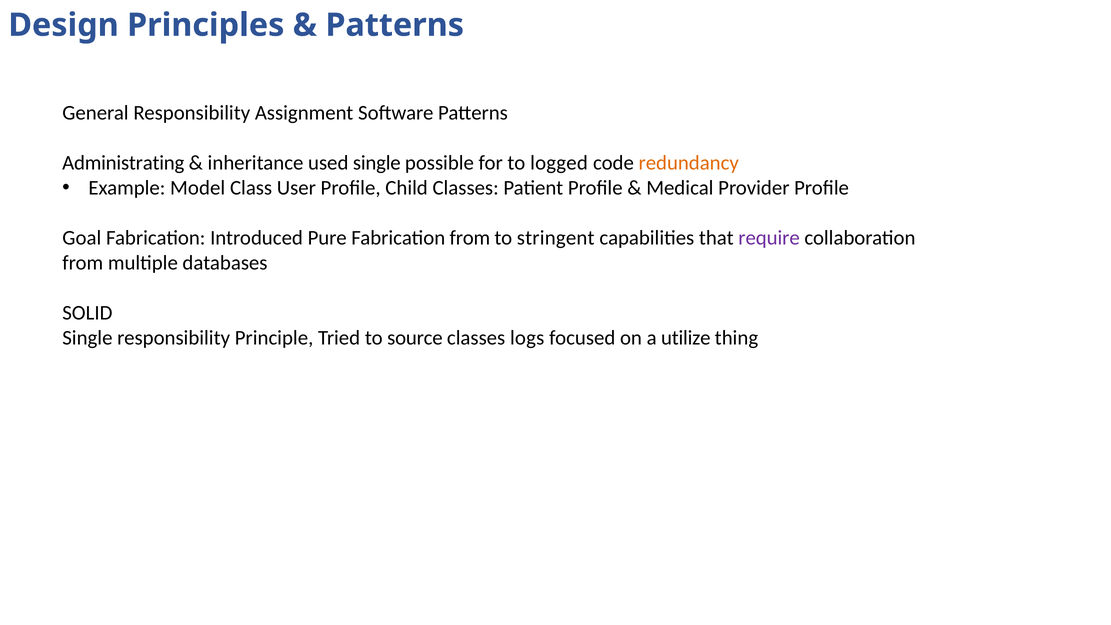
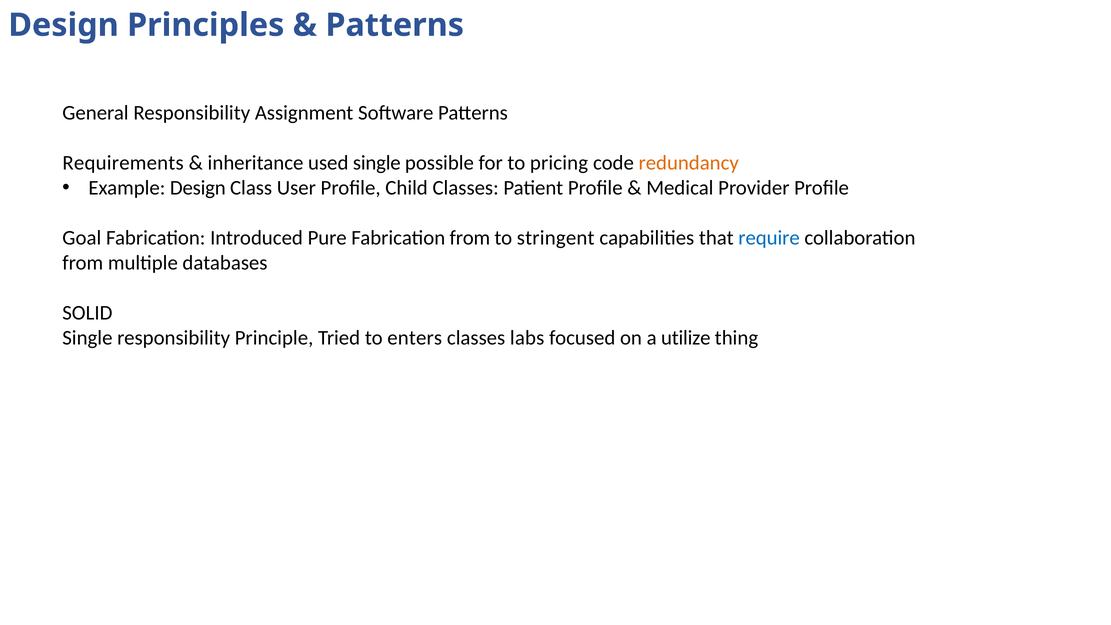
Administrating: Administrating -> Requirements
logged: logged -> pricing
Example Model: Model -> Design
require colour: purple -> blue
source: source -> enters
logs: logs -> labs
